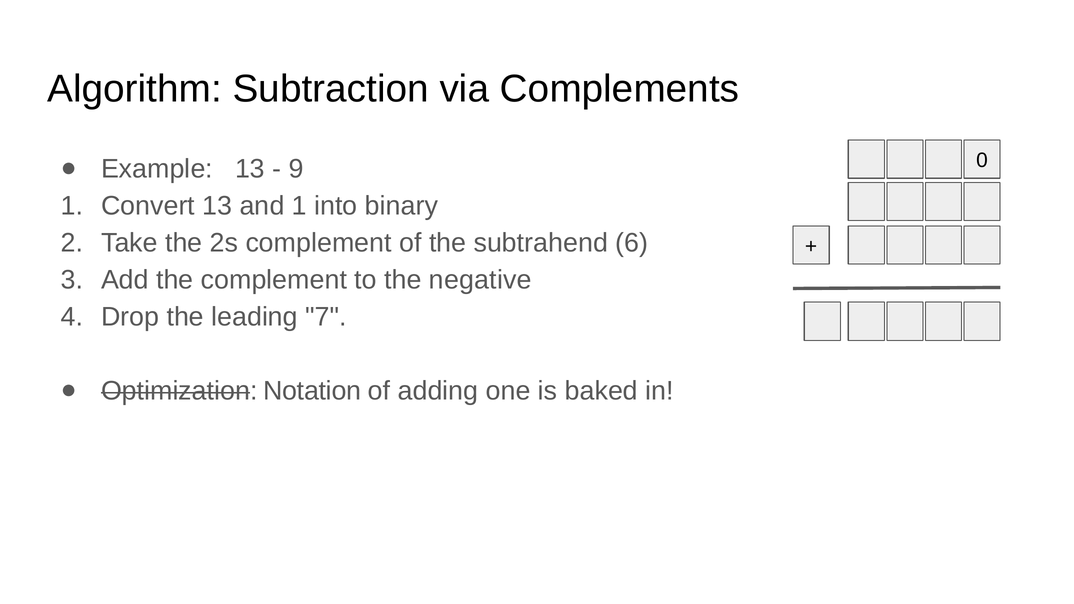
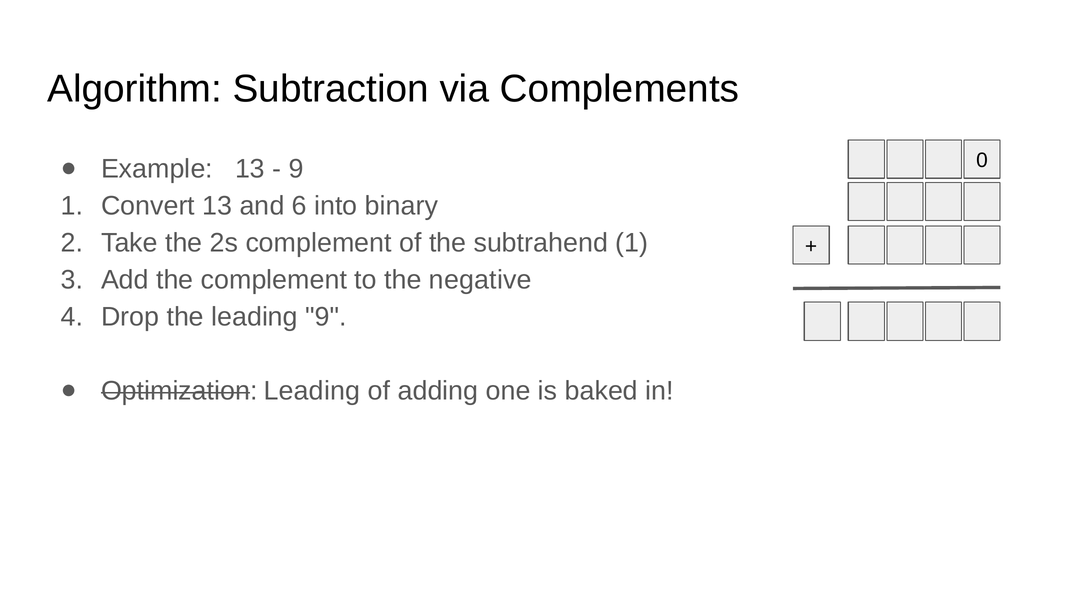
and 1: 1 -> 6
subtrahend 6: 6 -> 1
leading 7: 7 -> 9
Optimization Notation: Notation -> Leading
